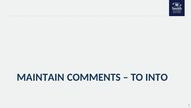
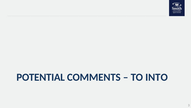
MAINTAIN: MAINTAIN -> POTENTIAL
